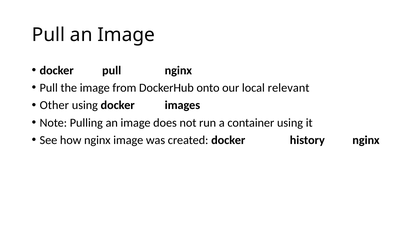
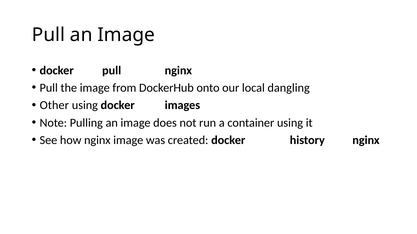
relevant: relevant -> dangling
